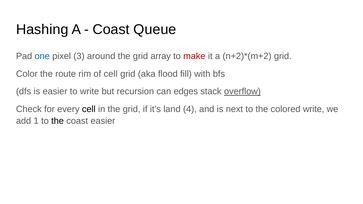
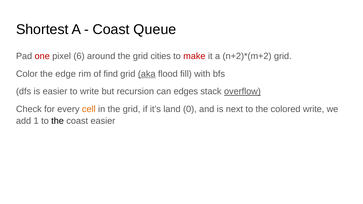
Hashing: Hashing -> Shortest
one colour: blue -> red
3: 3 -> 6
array: array -> cities
route: route -> edge
of cell: cell -> find
aka underline: none -> present
cell at (89, 109) colour: black -> orange
4: 4 -> 0
